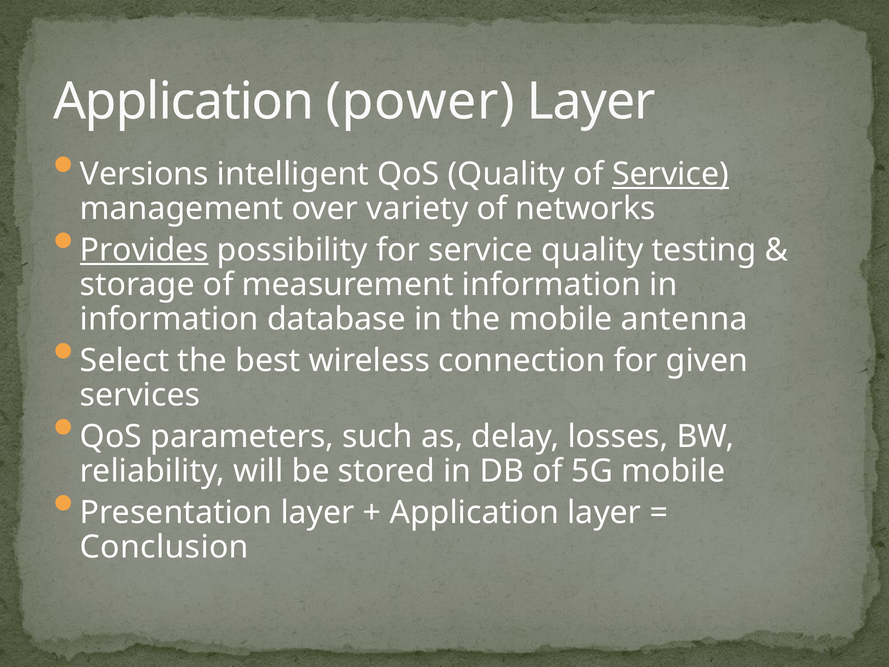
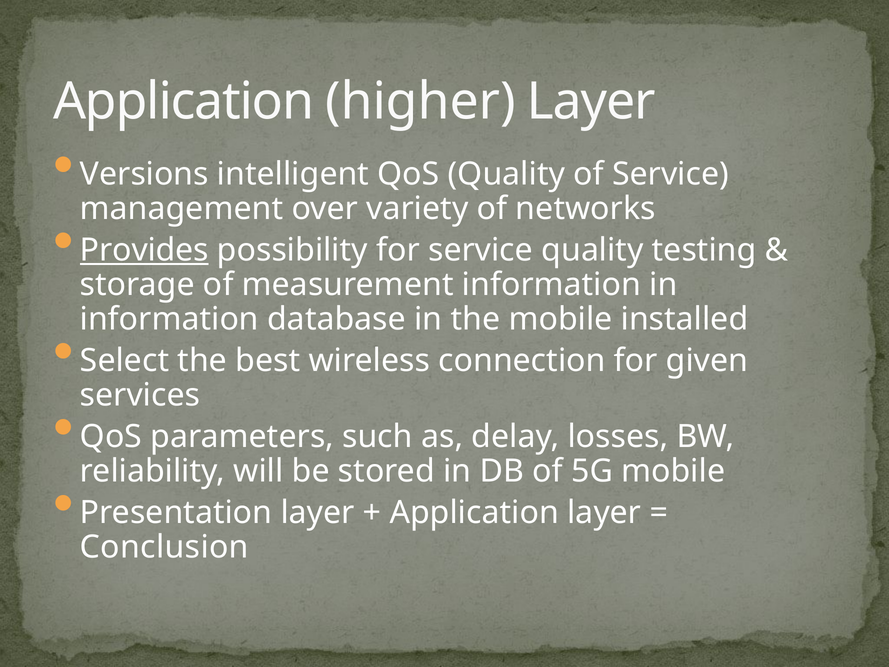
power: power -> higher
Service at (670, 174) underline: present -> none
antenna: antenna -> installed
